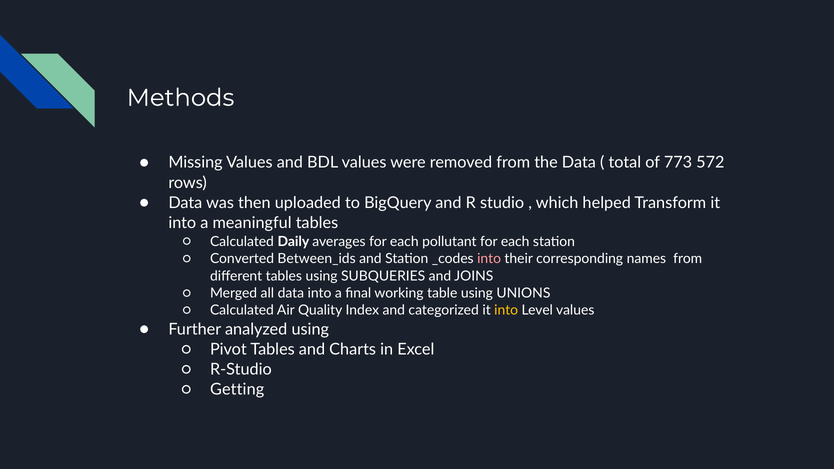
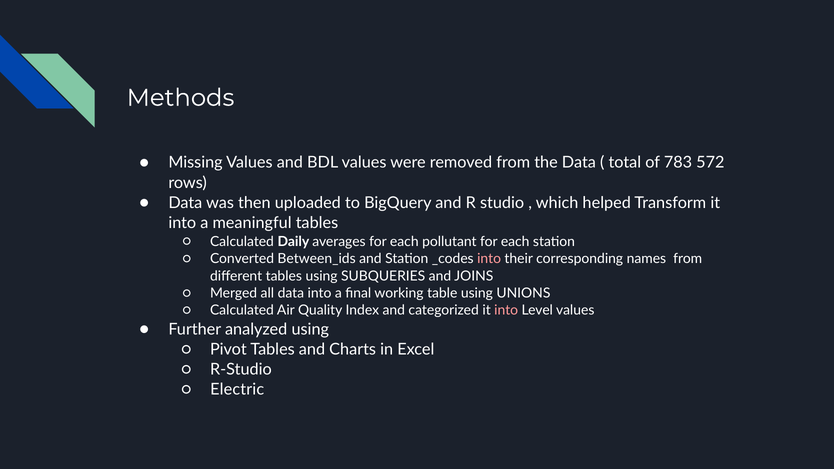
773: 773 -> 783
into at (506, 310) colour: yellow -> pink
Getting: Getting -> Electric
